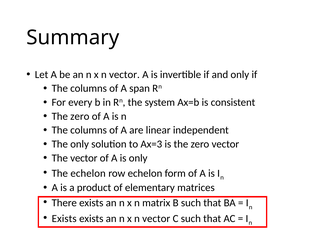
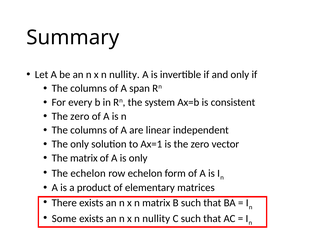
vector at (124, 74): vector -> nullity
Ax=3: Ax=3 -> Ax=1
The vector: vector -> matrix
Exists at (64, 219): Exists -> Some
vector at (156, 219): vector -> nullity
